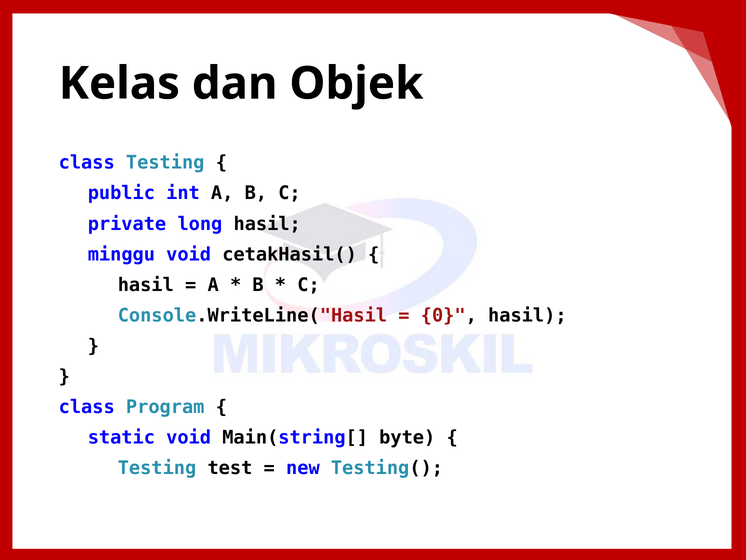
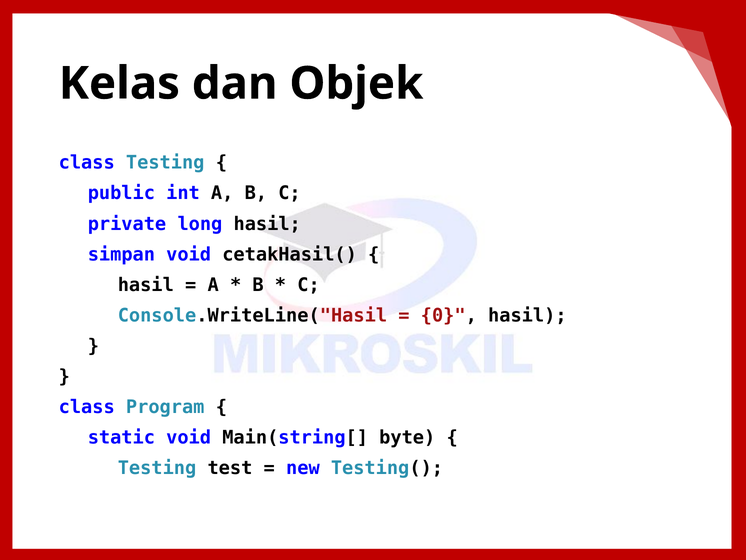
minggu: minggu -> simpan
